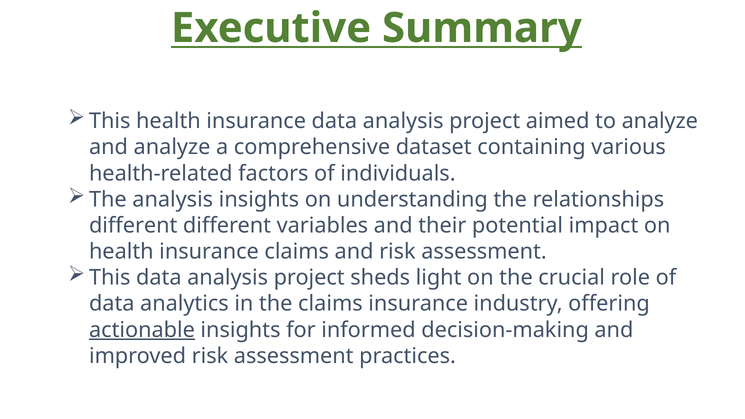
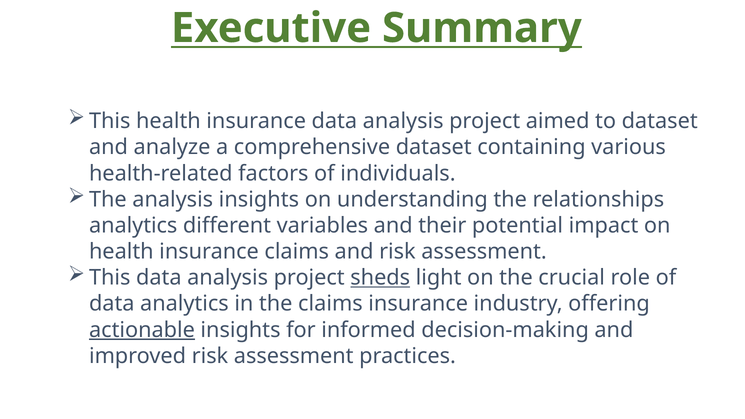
to analyze: analyze -> dataset
different at (133, 226): different -> analytics
sheds underline: none -> present
